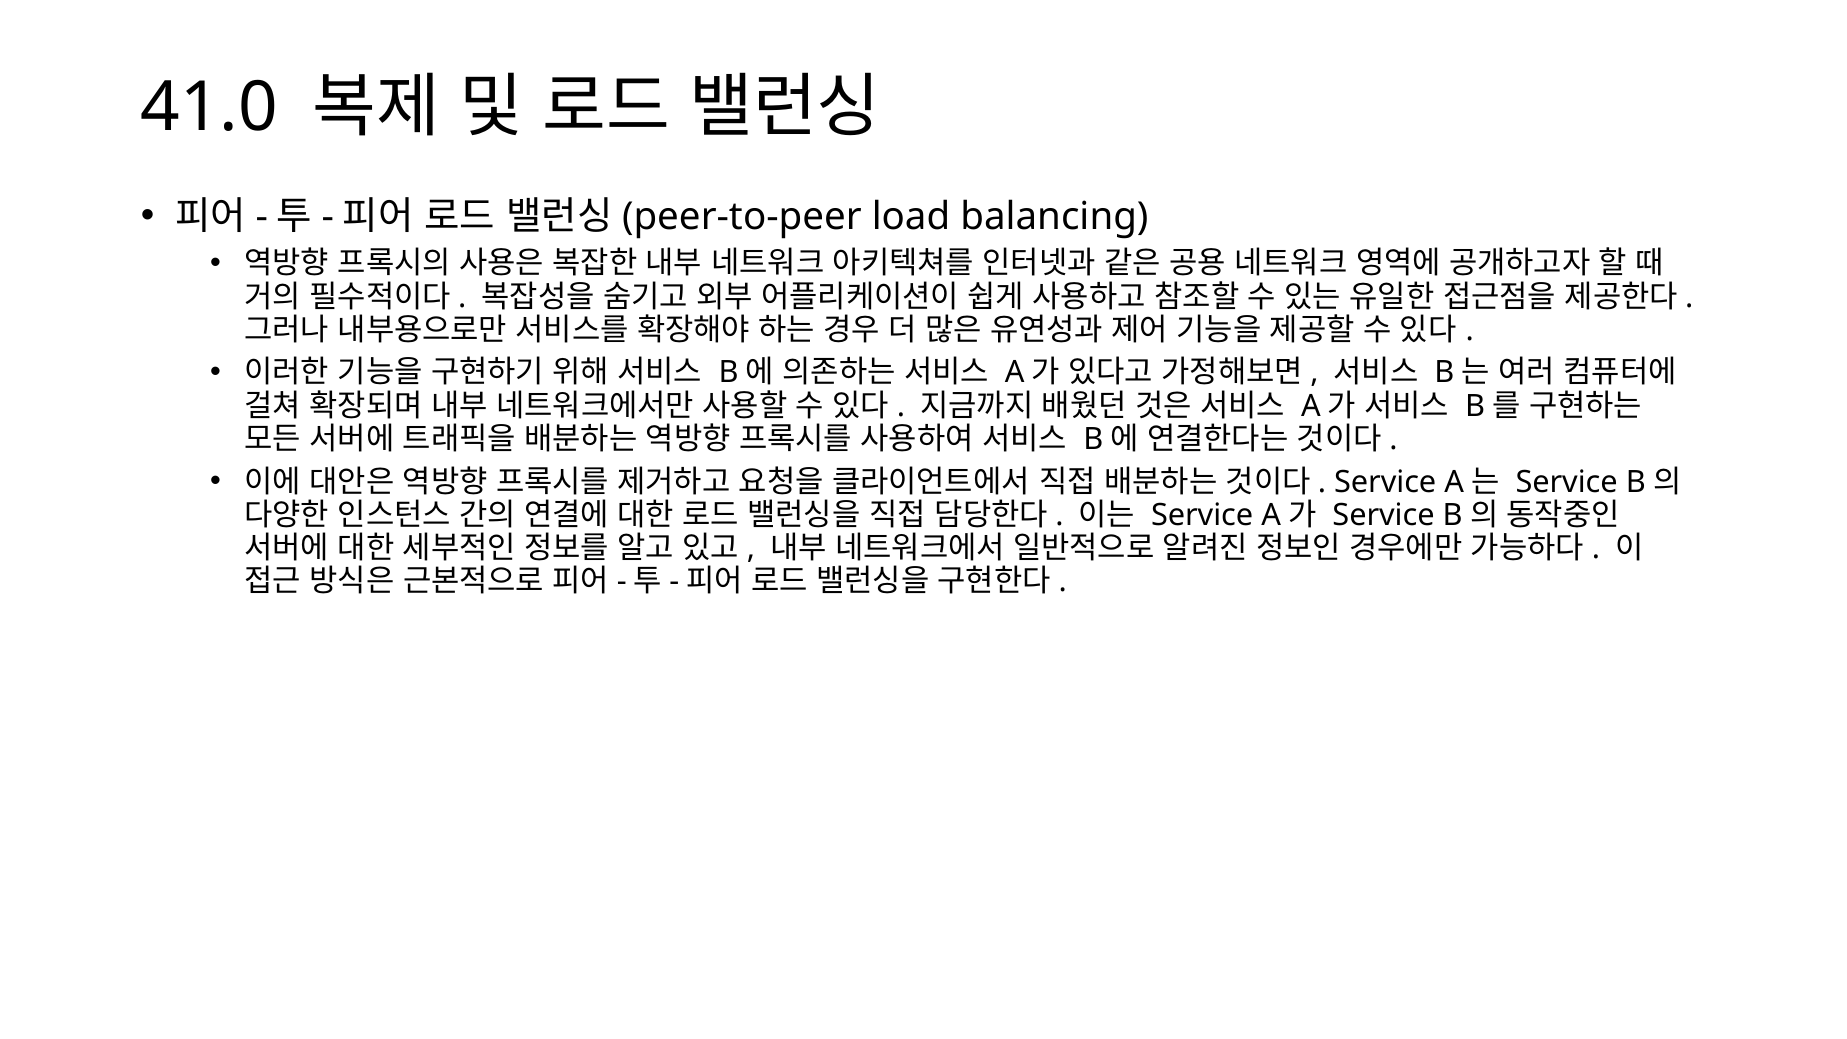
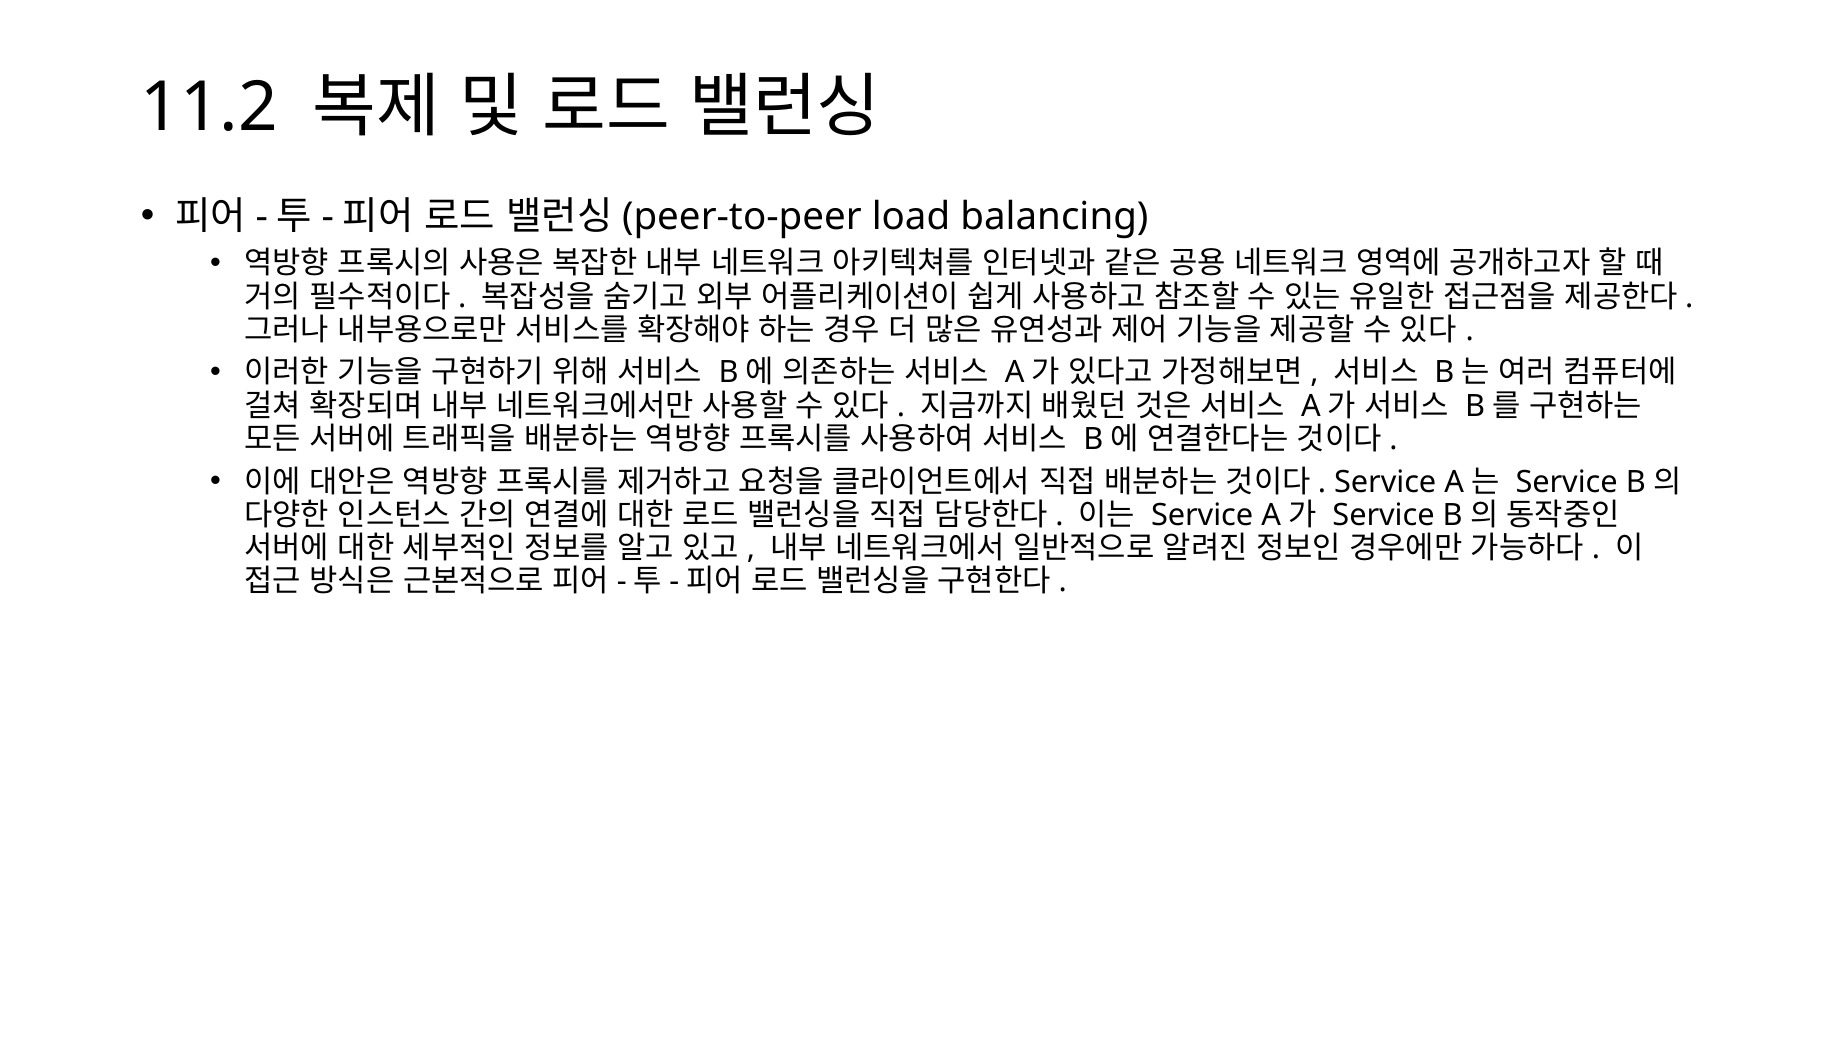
41.0: 41.0 -> 11.2
